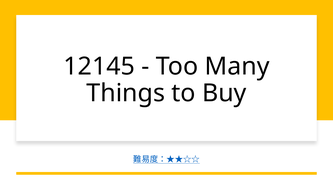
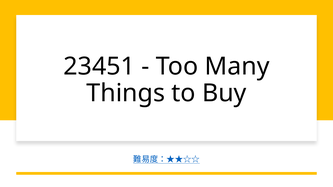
12145: 12145 -> 23451
